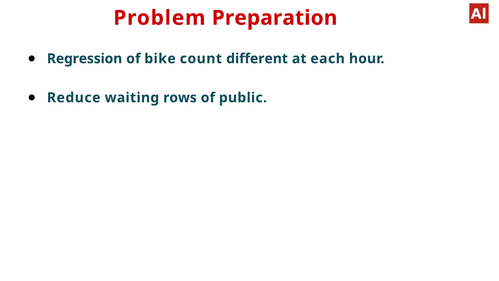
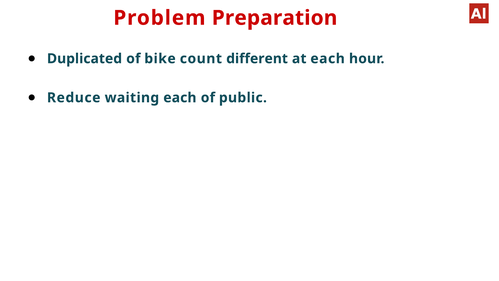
Regression: Regression -> Duplicated
waiting rows: rows -> each
